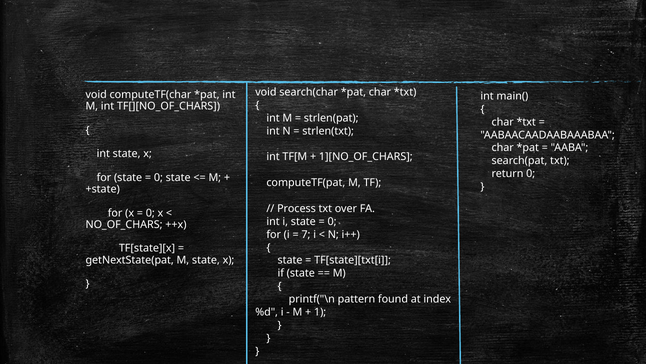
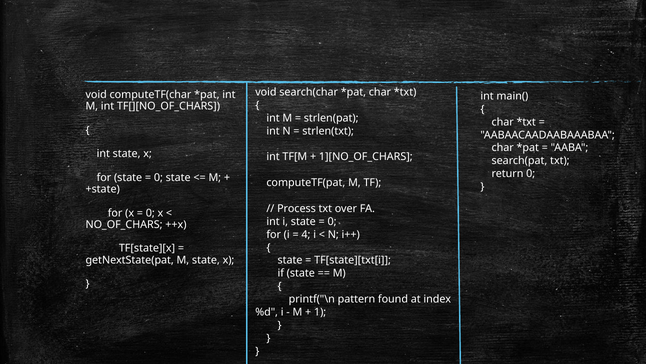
7: 7 -> 4
